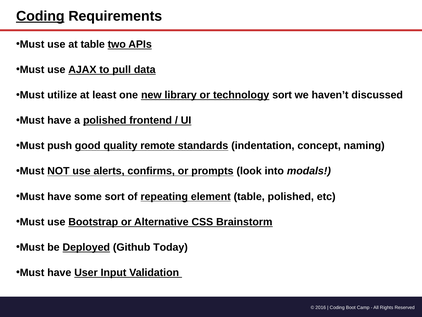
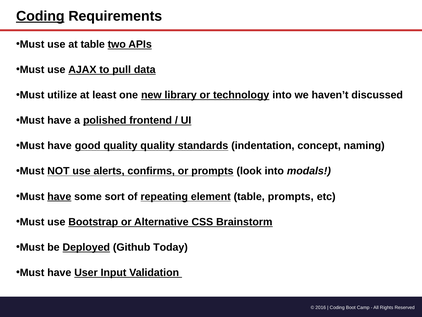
technology sort: sort -> into
push at (60, 146): push -> have
quality remote: remote -> quality
have at (59, 196) underline: none -> present
table polished: polished -> prompts
